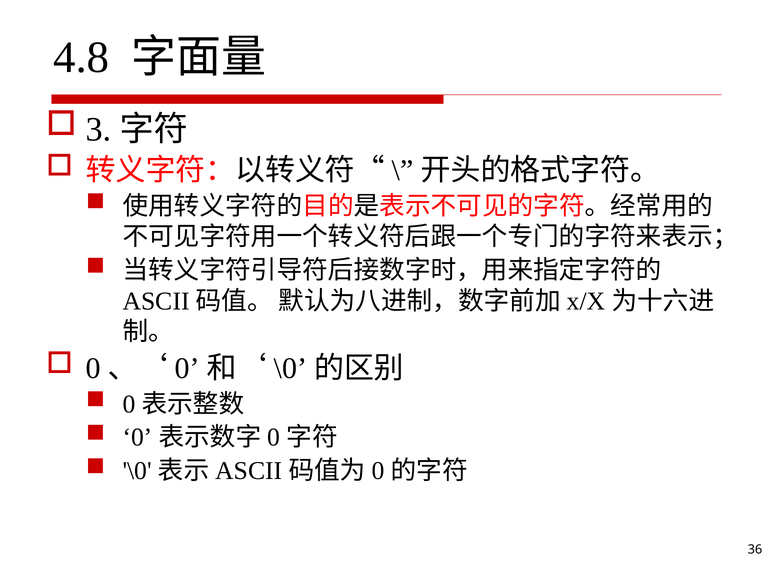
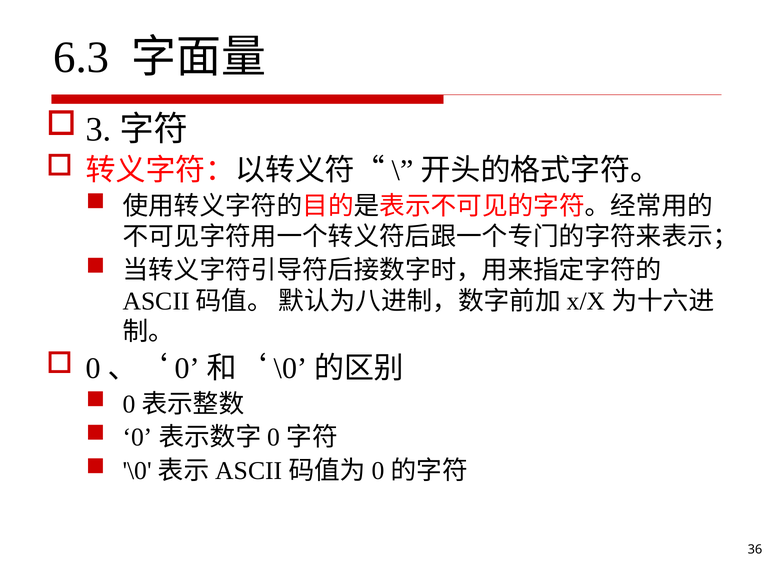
4.8: 4.8 -> 6.3
